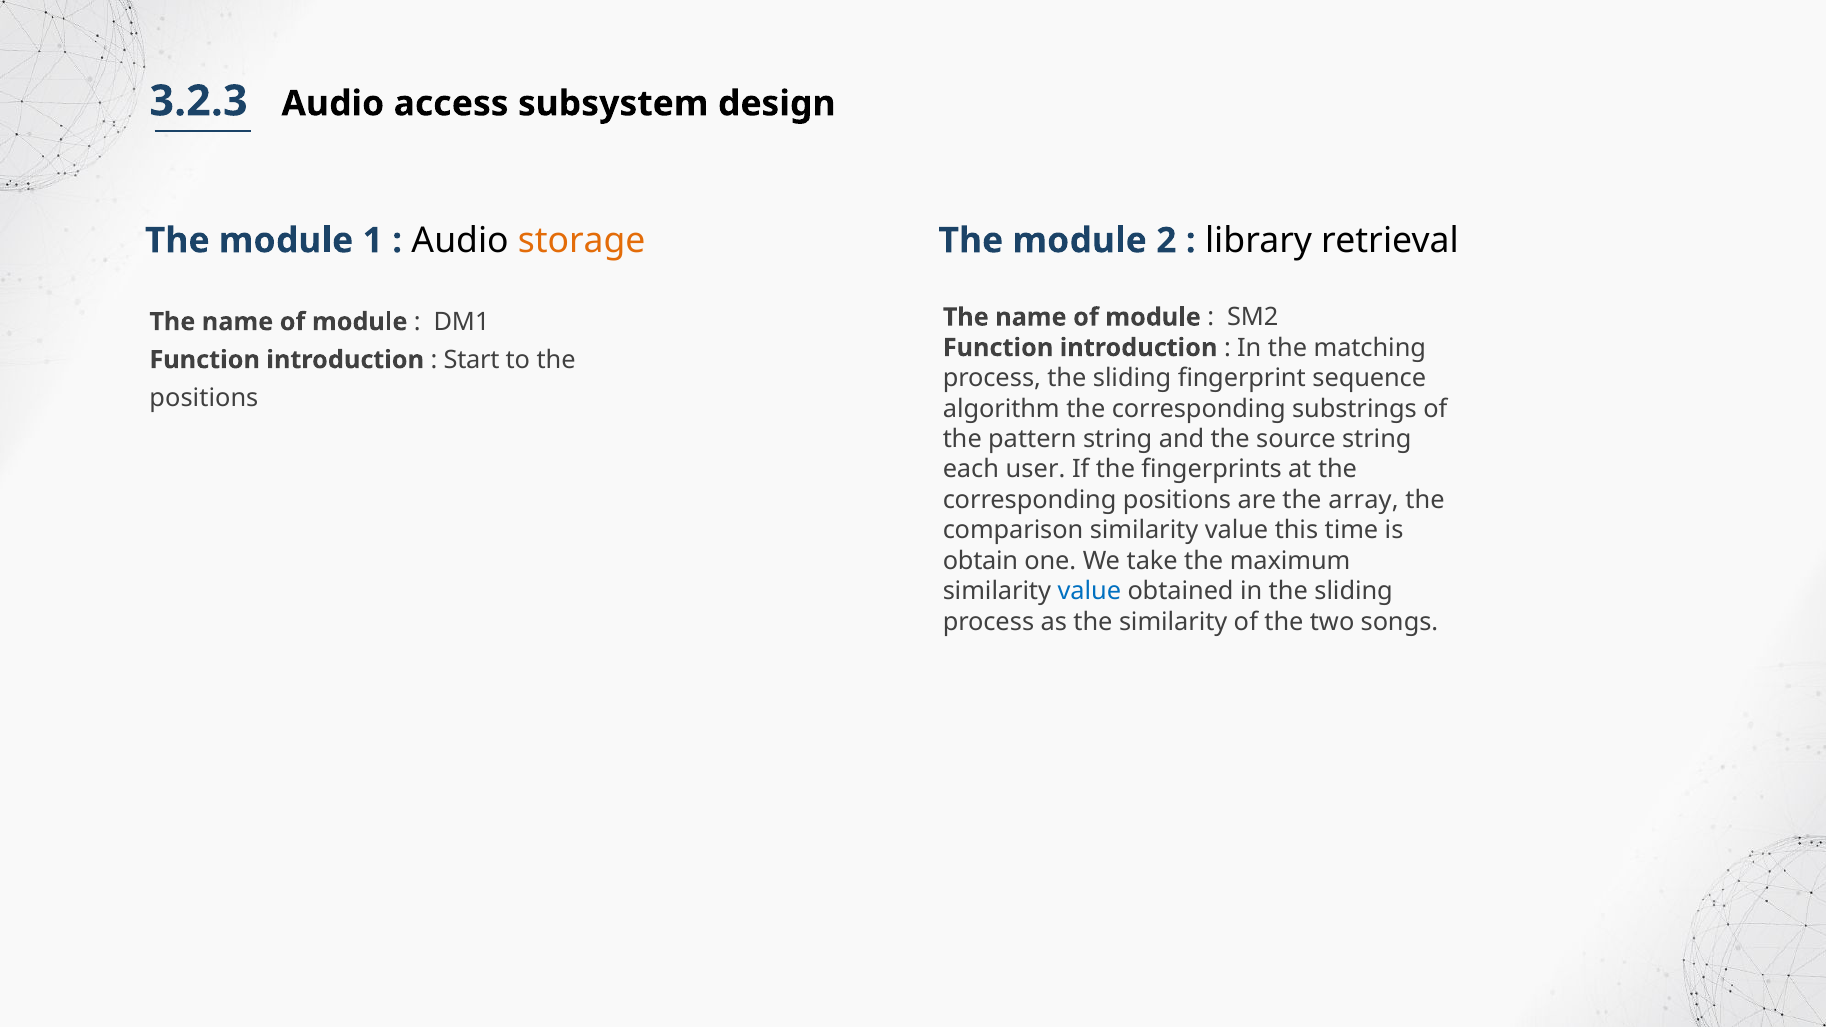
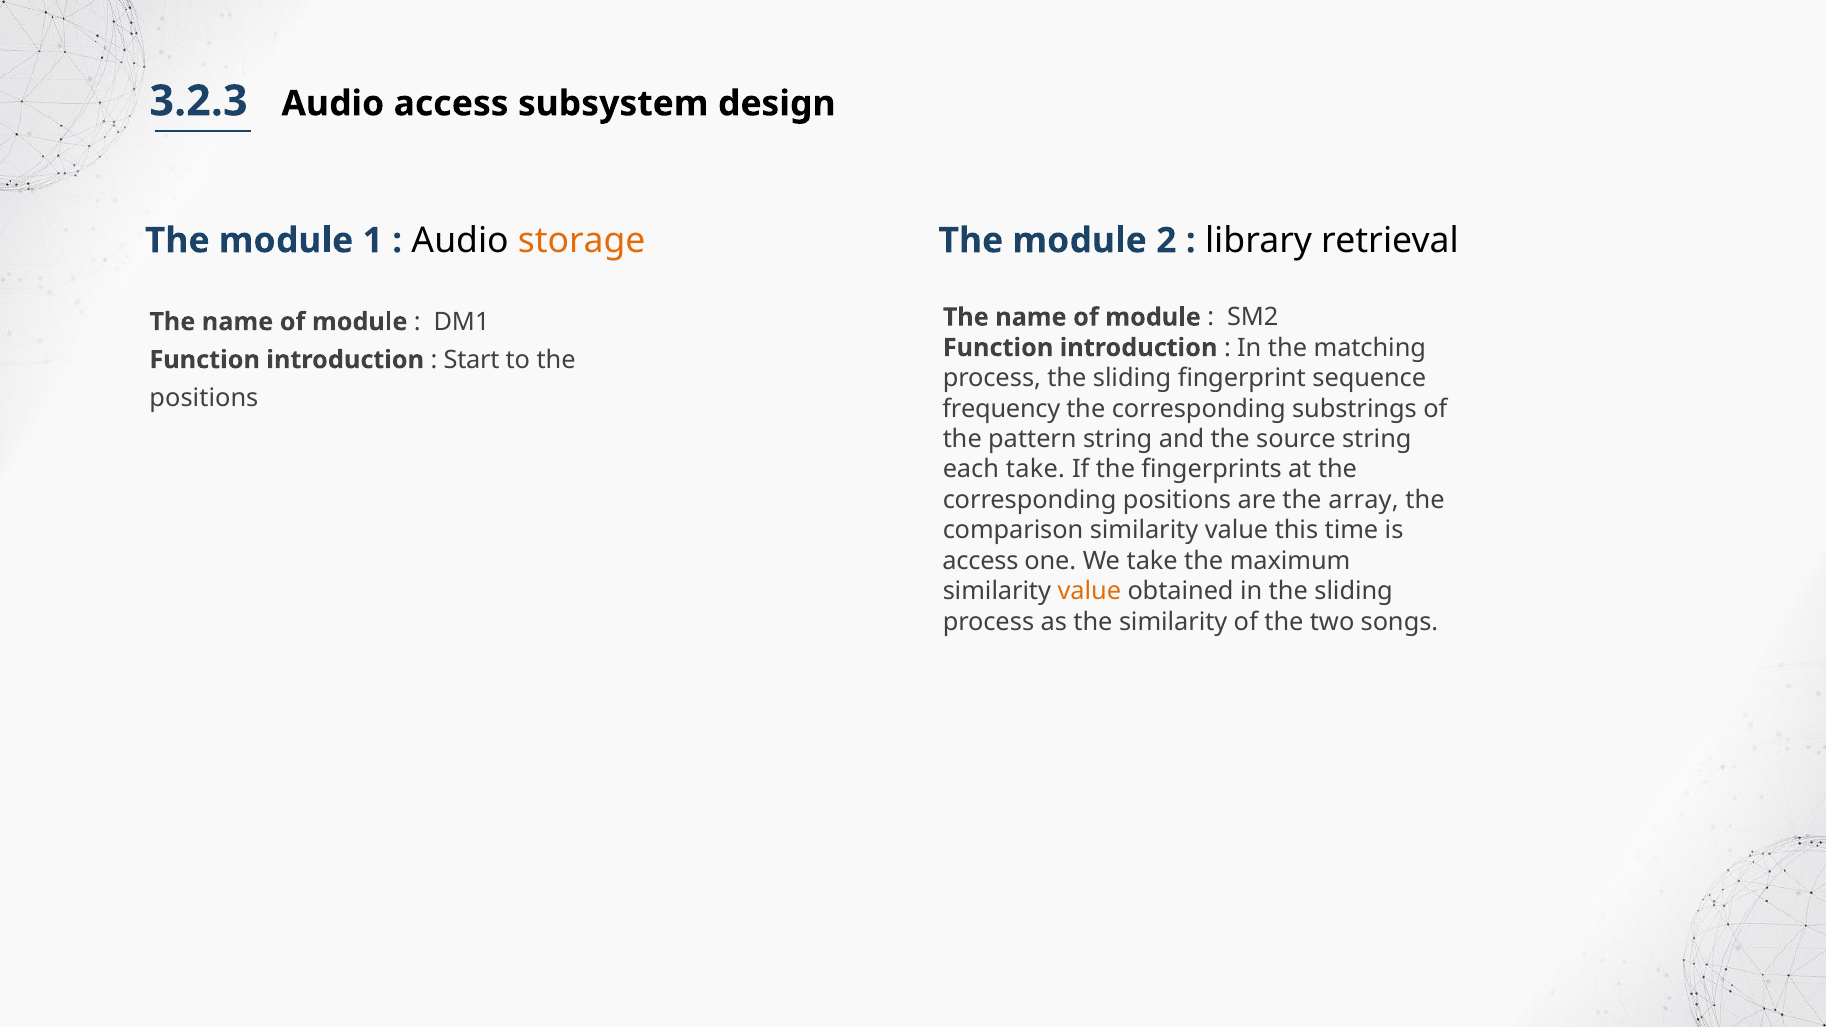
algorithm: algorithm -> frequency
each user: user -> take
obtain at (980, 561): obtain -> access
value at (1089, 592) colour: blue -> orange
